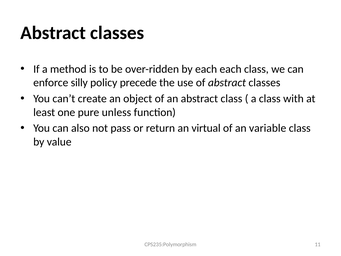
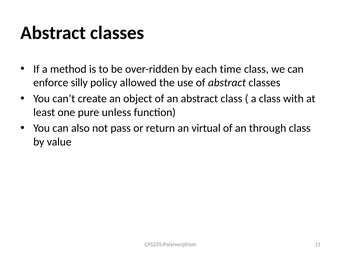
each each: each -> time
precede: precede -> allowed
variable: variable -> through
